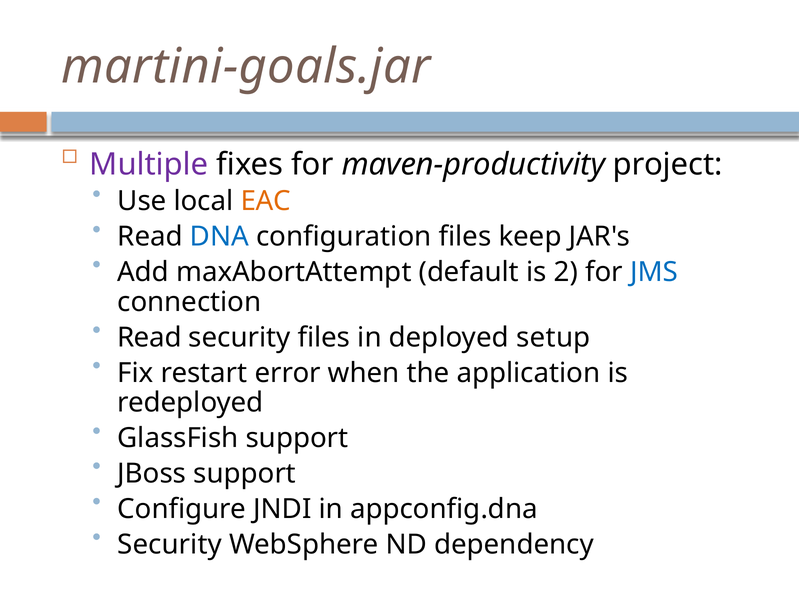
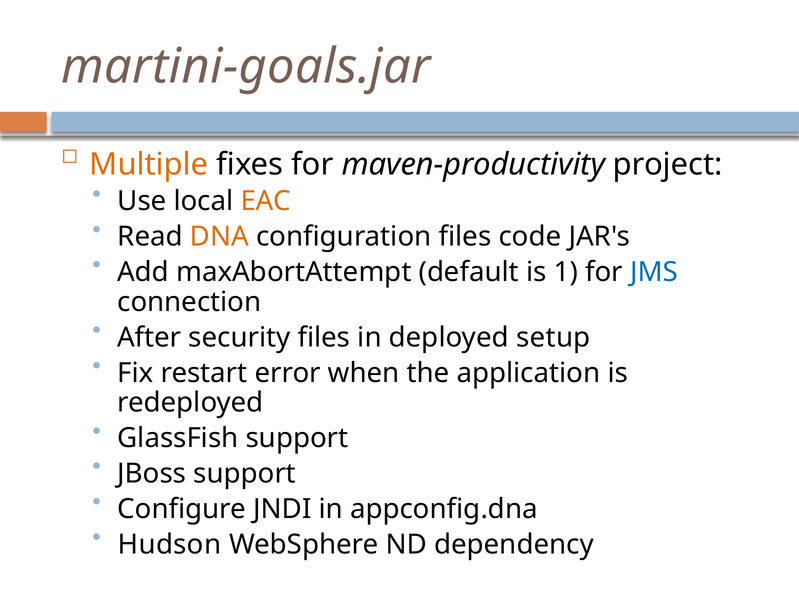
Multiple colour: purple -> orange
DNA colour: blue -> orange
keep: keep -> code
2: 2 -> 1
Read at (149, 338): Read -> After
Security at (170, 545): Security -> Hudson
